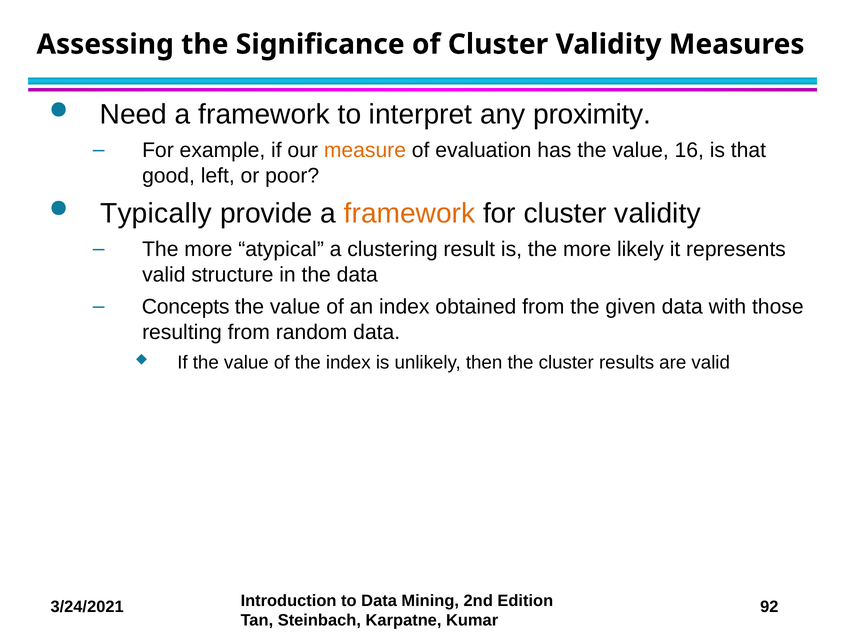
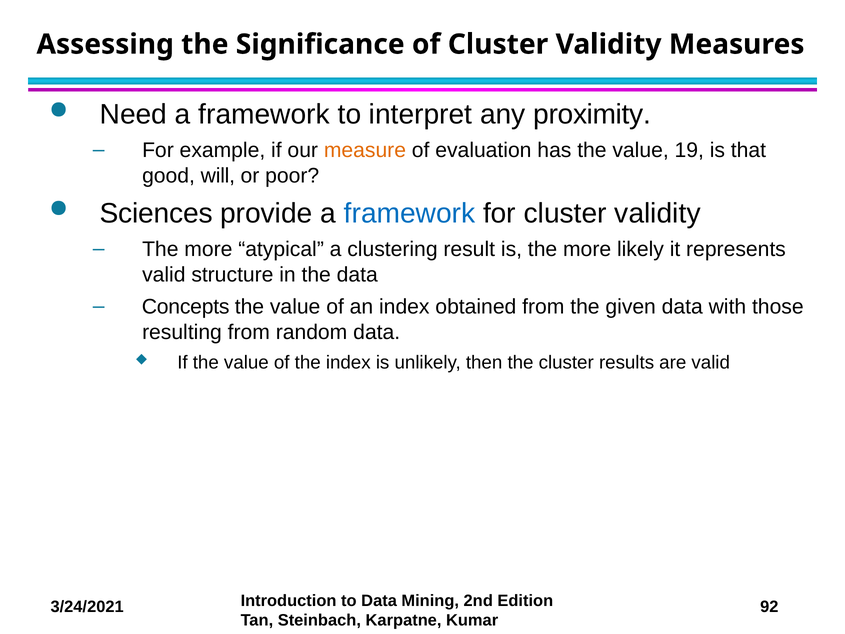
16: 16 -> 19
left: left -> will
Typically: Typically -> Sciences
framework at (410, 213) colour: orange -> blue
